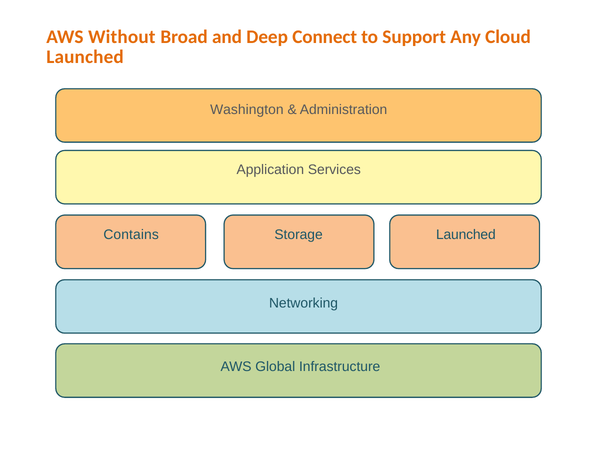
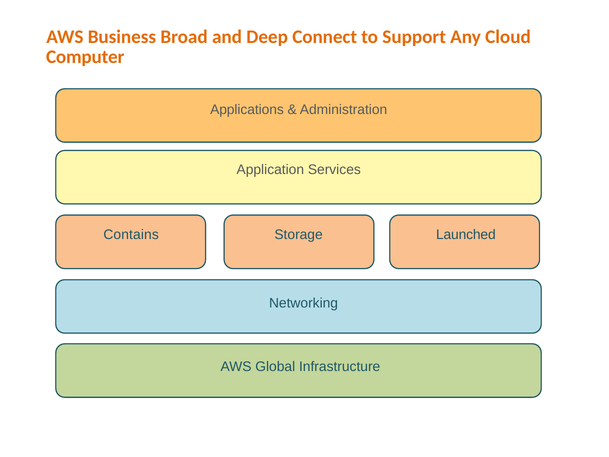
Without: Without -> Business
Launched at (85, 57): Launched -> Computer
Washington: Washington -> Applications
